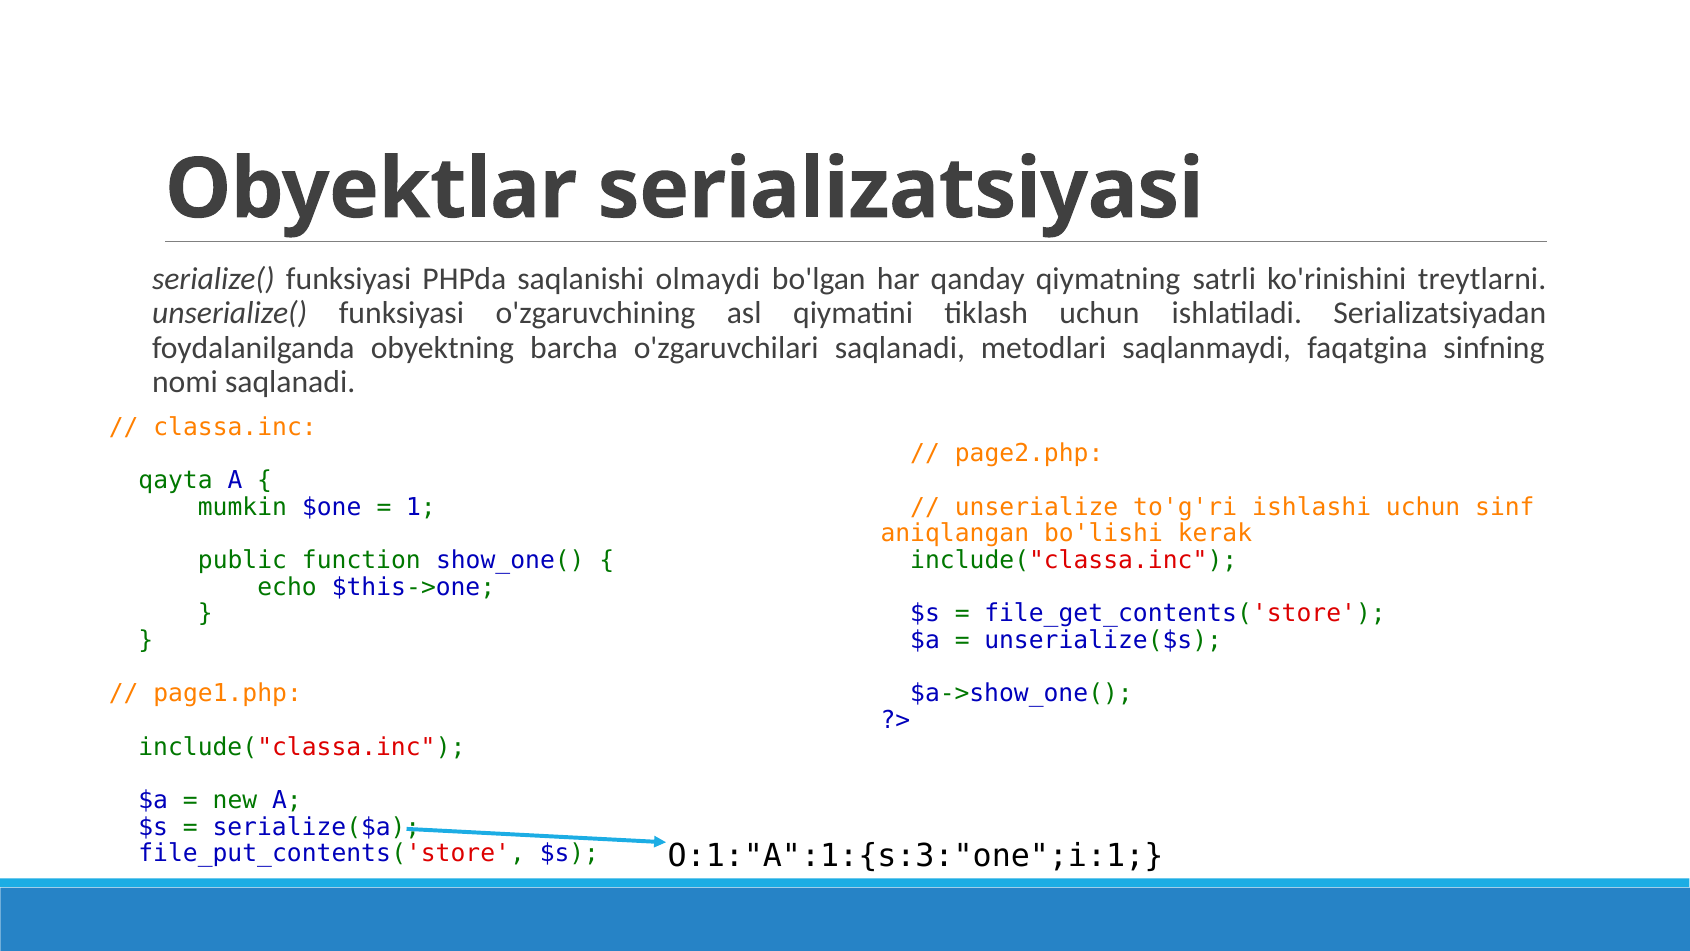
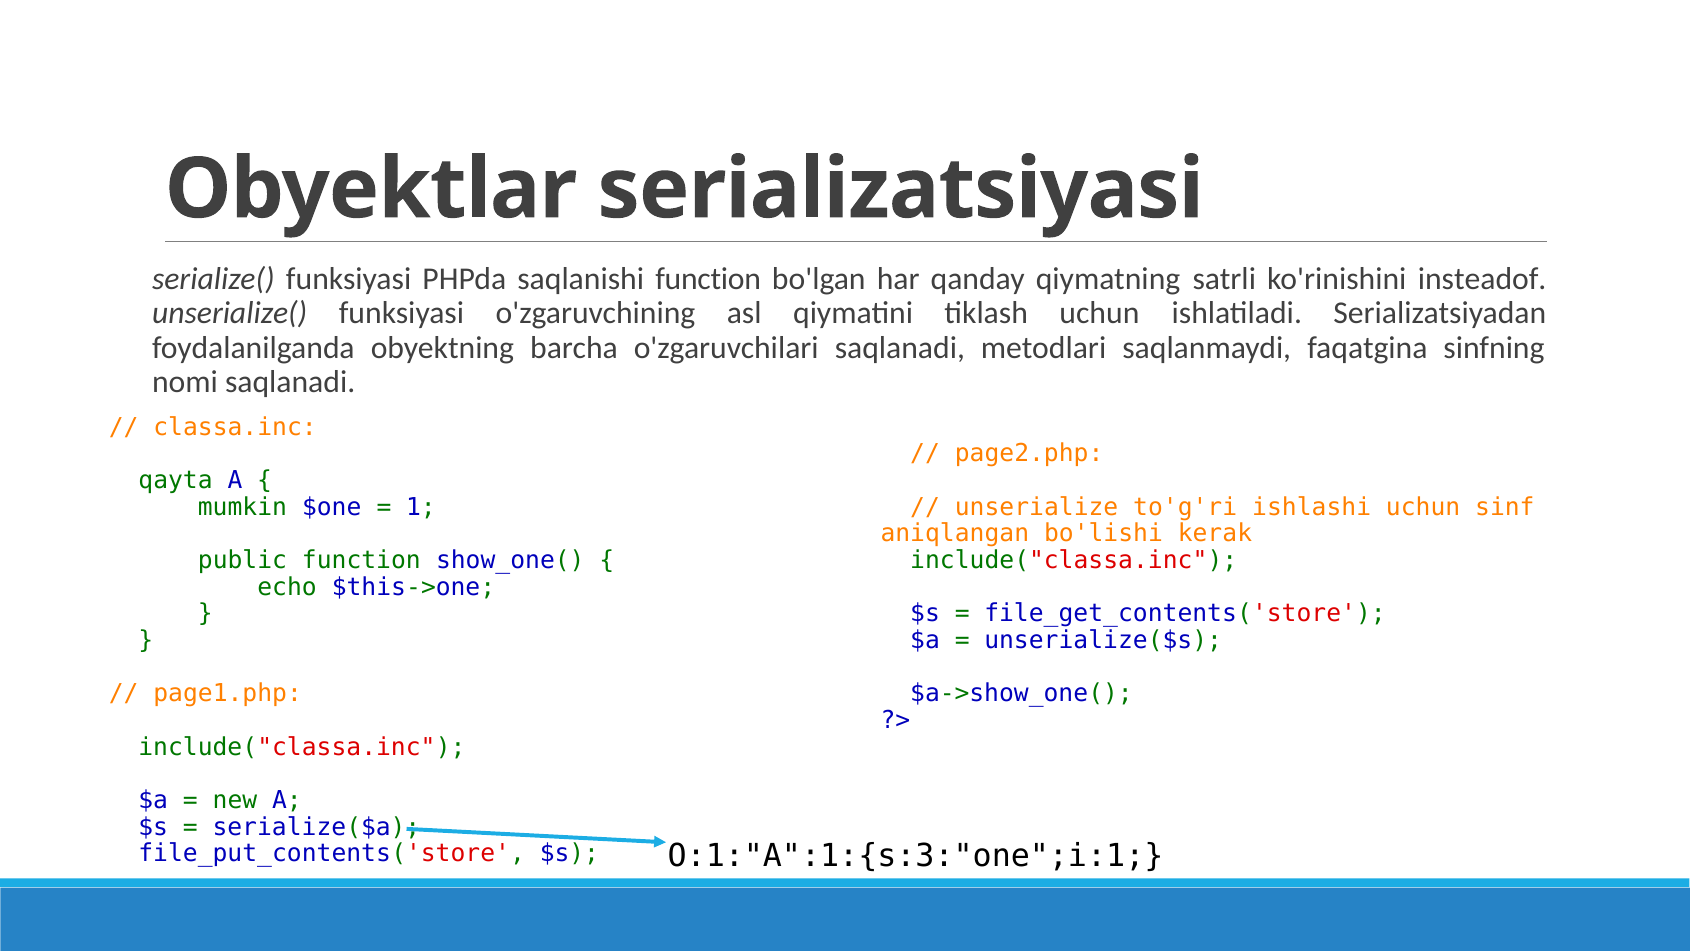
saqlanishi olmaydi: olmaydi -> function
treytlarni: treytlarni -> insteadof
